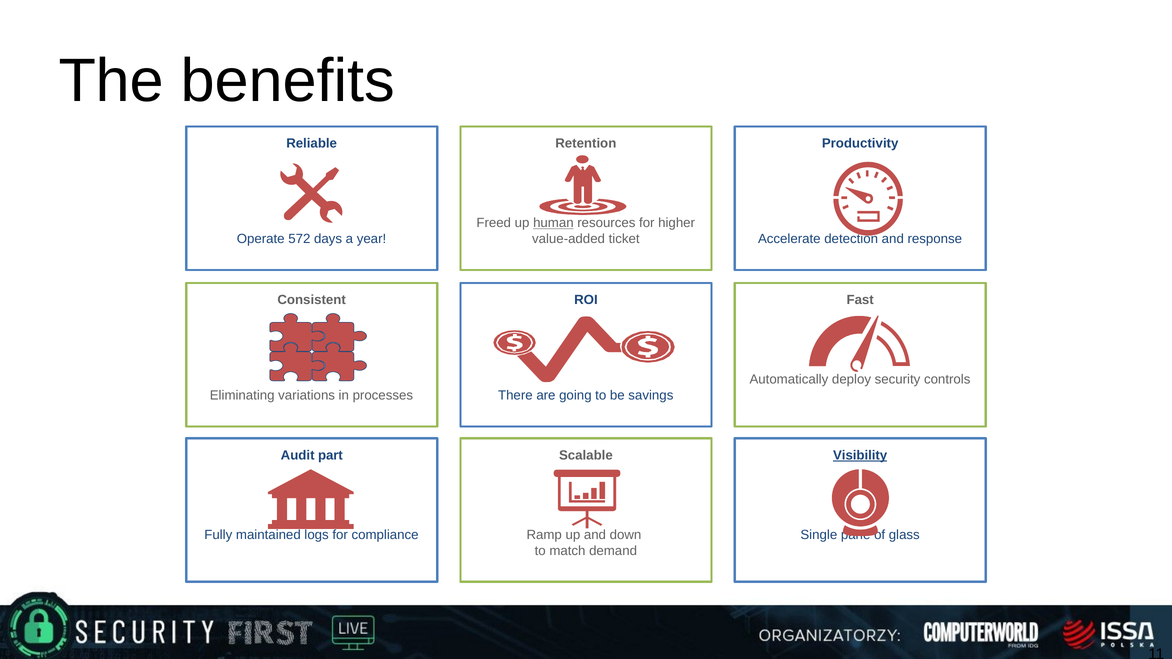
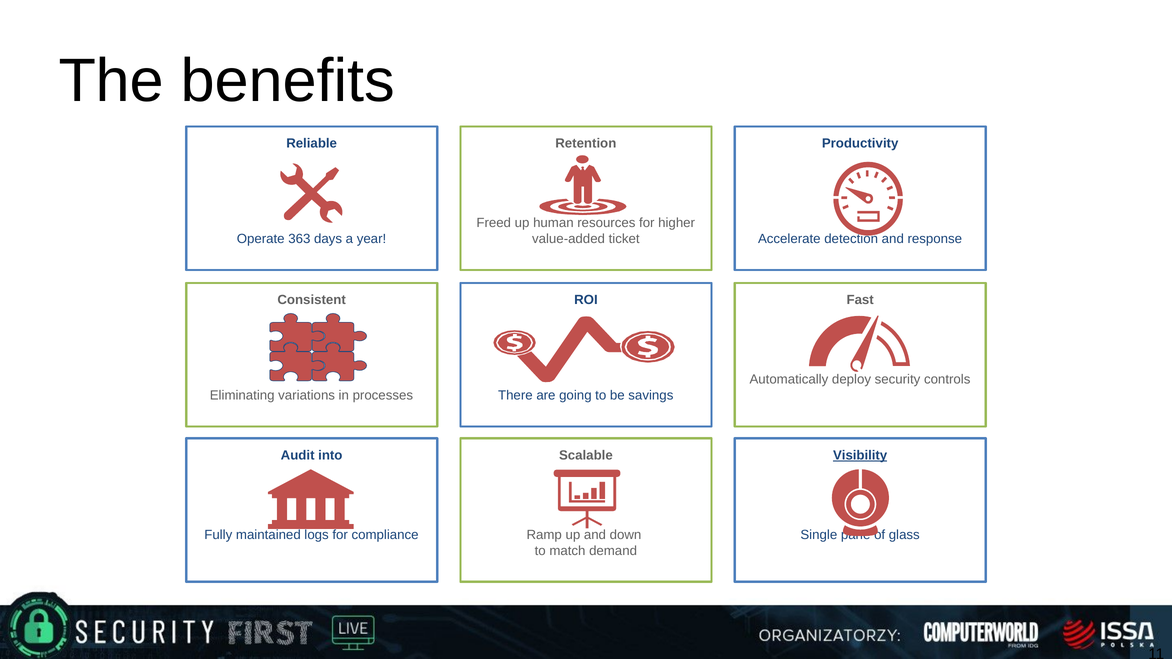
human underline: present -> none
572: 572 -> 363
part: part -> into
